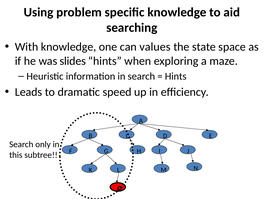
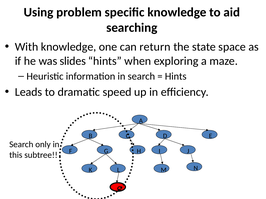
values: values -> return
